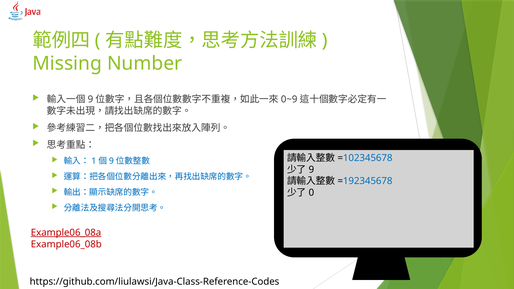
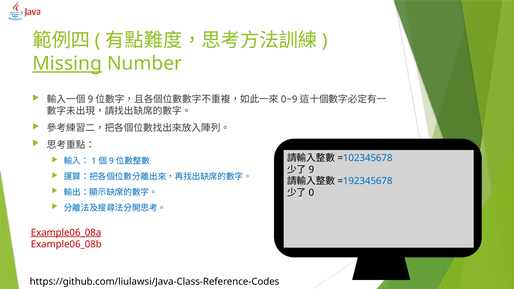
Missing underline: none -> present
